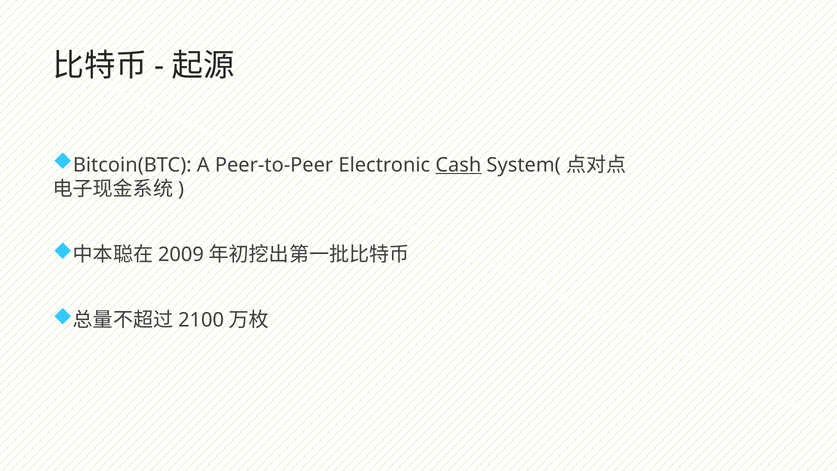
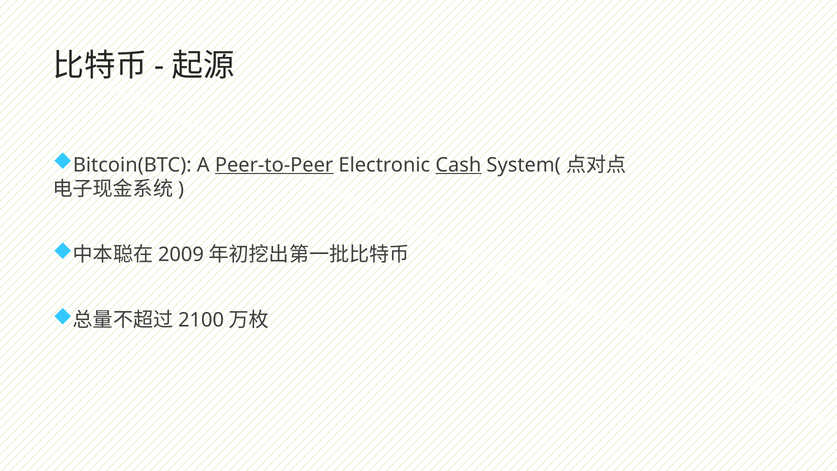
Peer-to-Peer underline: none -> present
